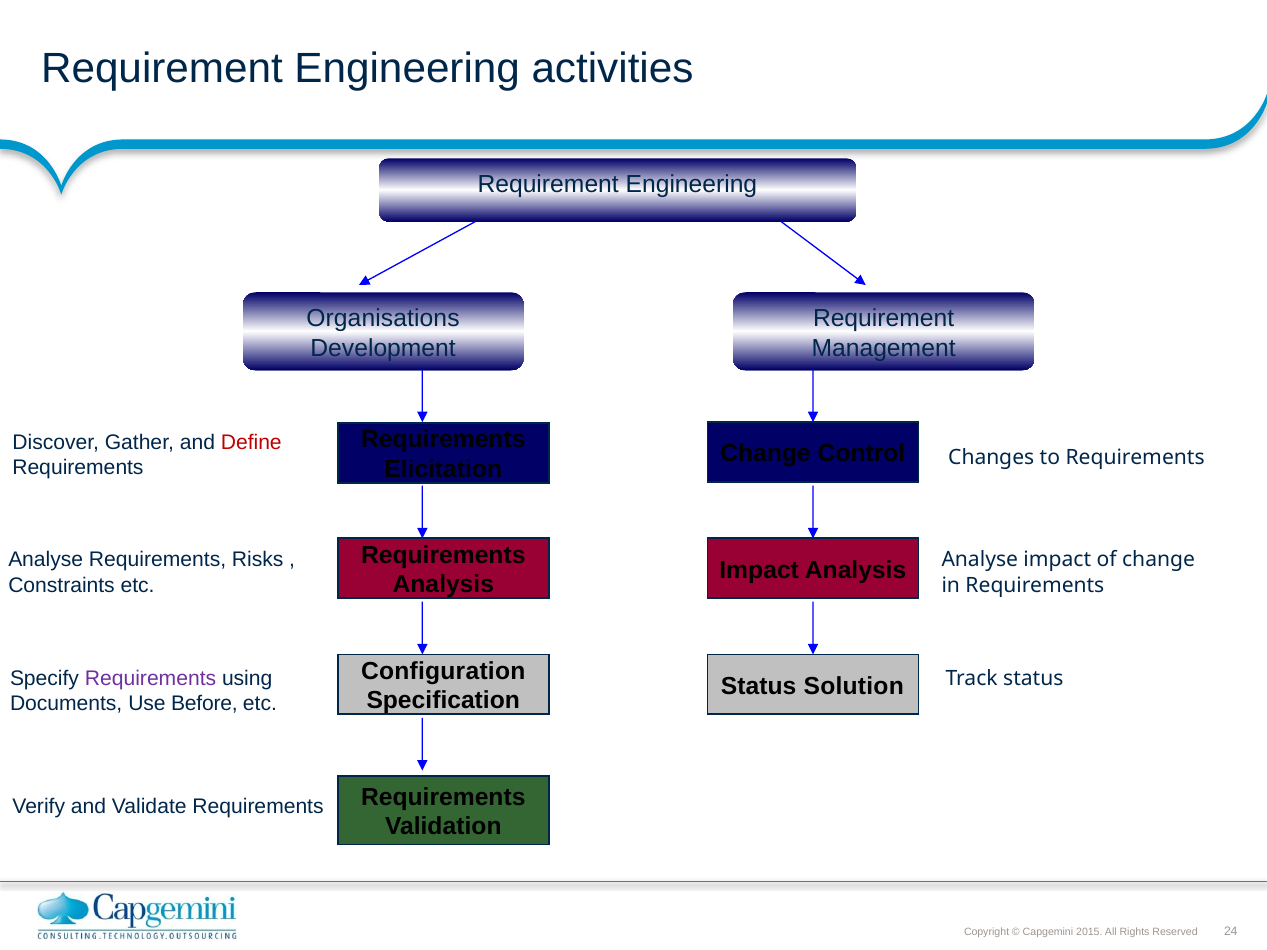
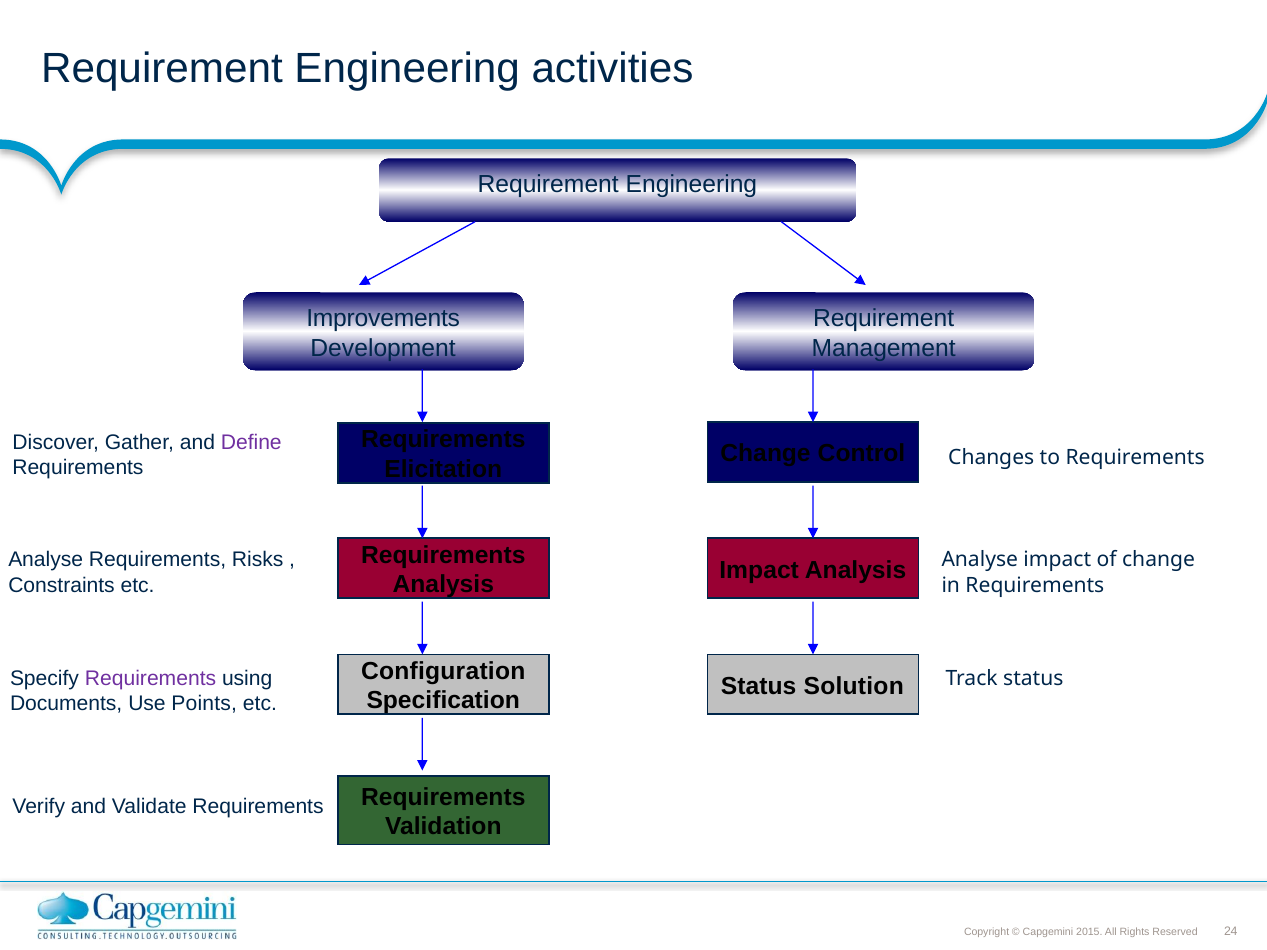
Organisations: Organisations -> Improvements
Define colour: red -> purple
Before: Before -> Points
